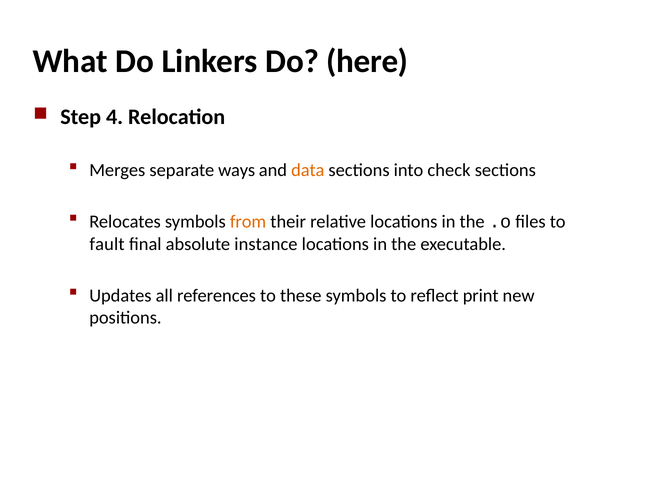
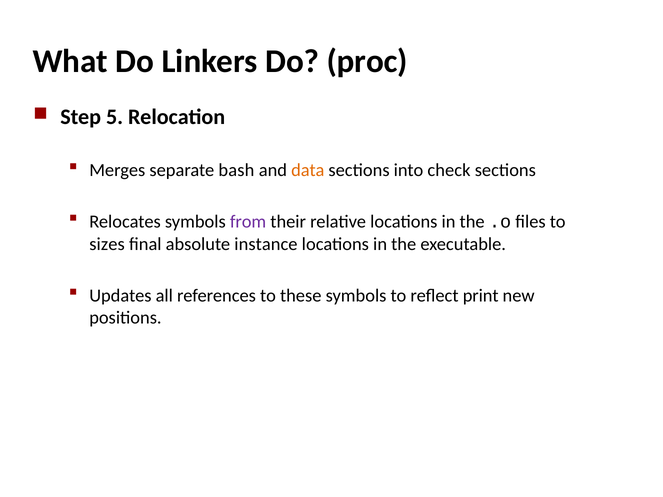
here: here -> proc
4: 4 -> 5
ways: ways -> bash
from colour: orange -> purple
fault: fault -> sizes
